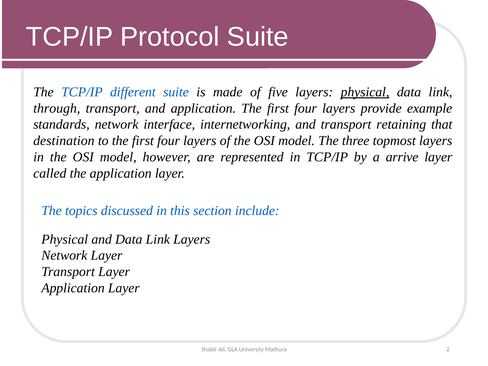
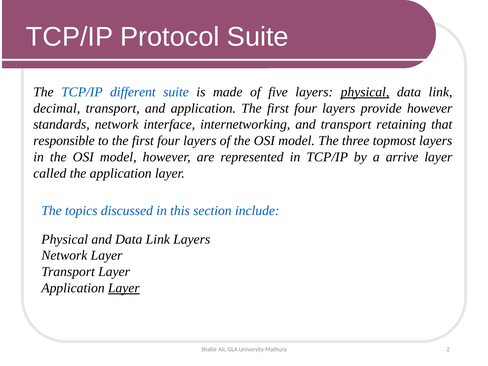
through: through -> decimal
provide example: example -> however
destination: destination -> responsible
Layer at (124, 288) underline: none -> present
